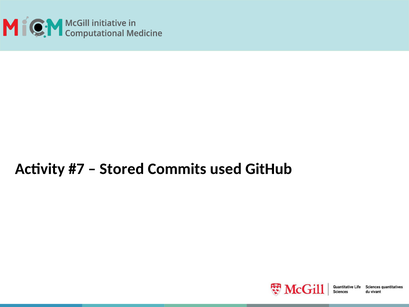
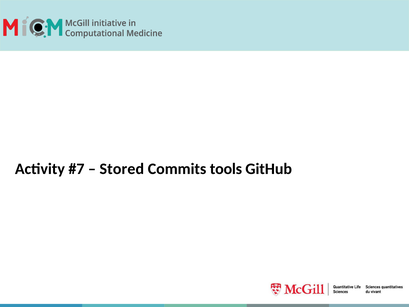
used: used -> tools
